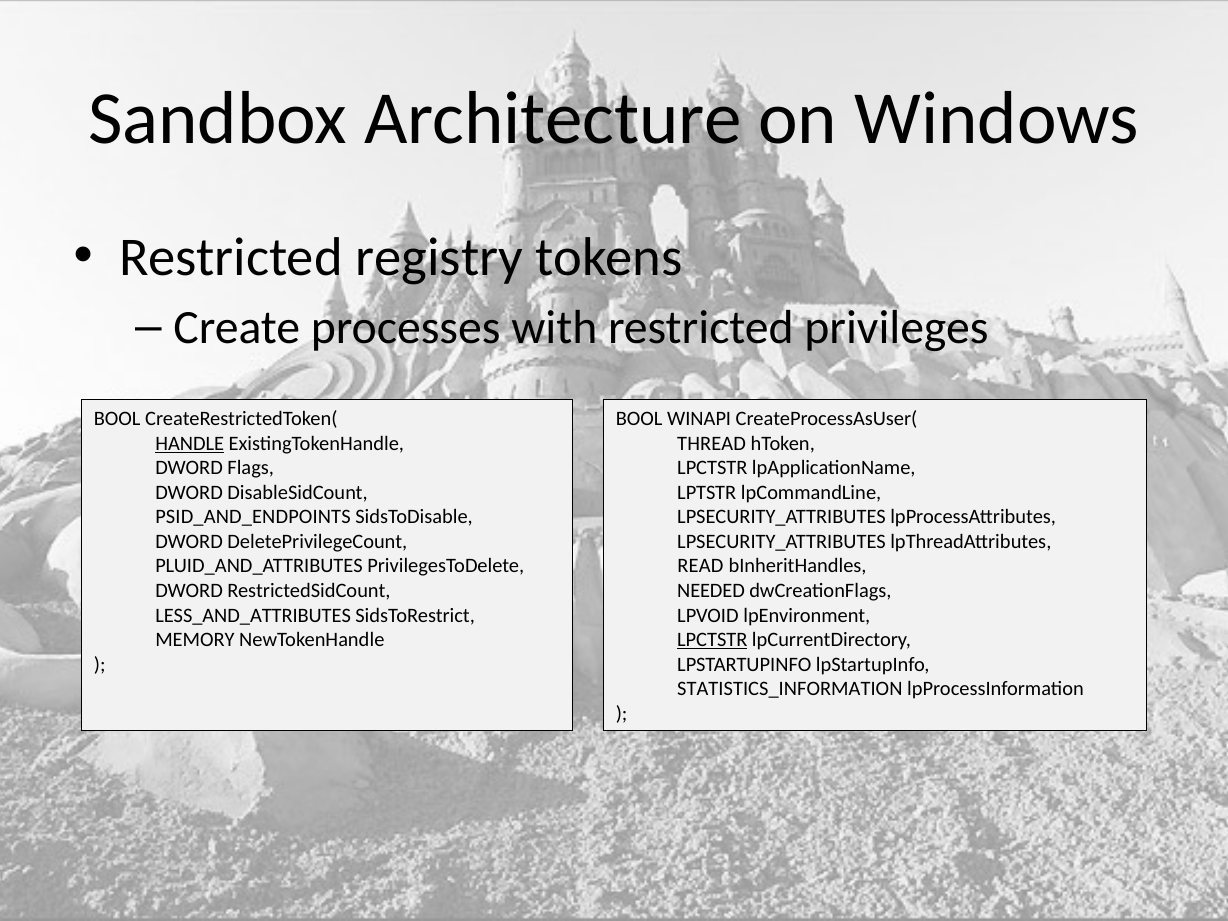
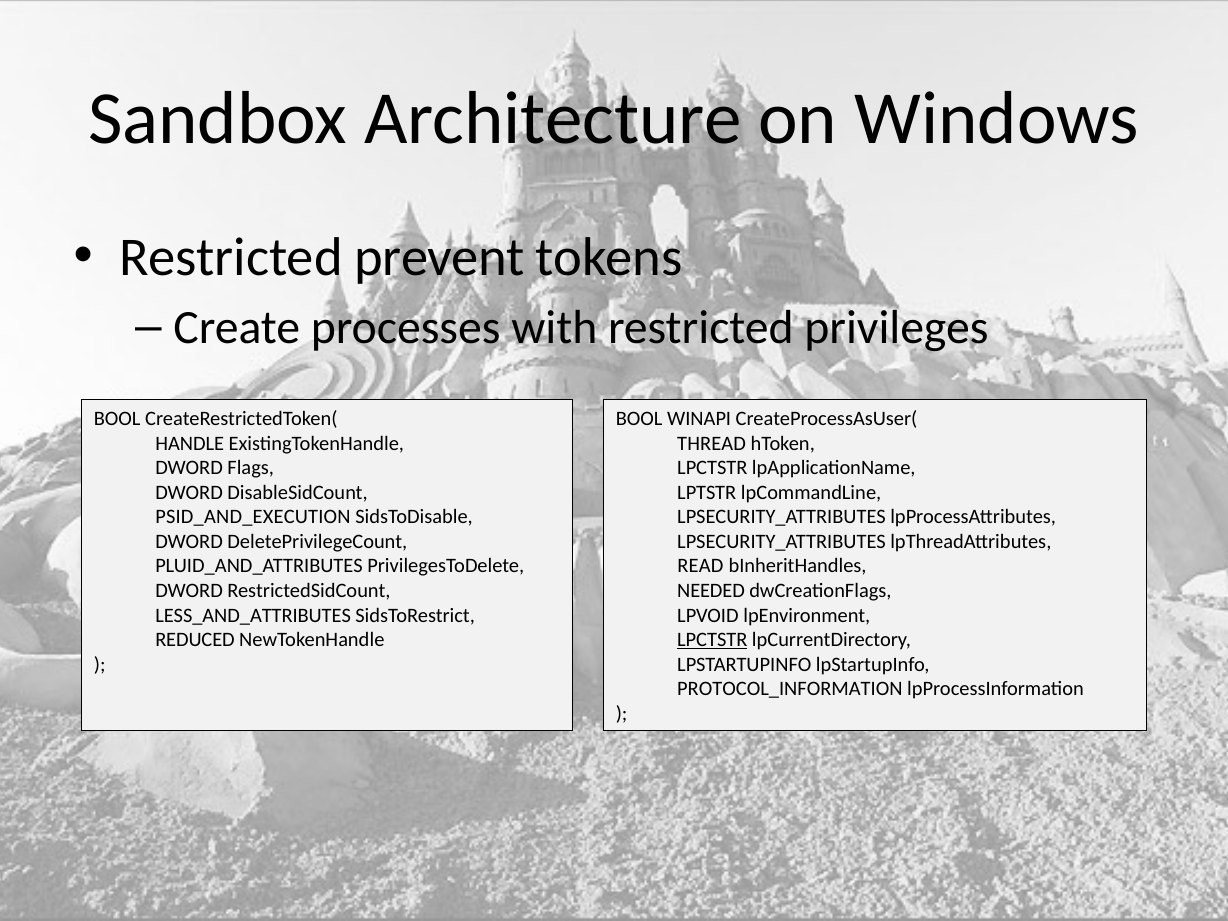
registry: registry -> prevent
HANDLE underline: present -> none
PSID_AND_ENDPOINTS: PSID_AND_ENDPOINTS -> PSID_AND_EXECUTION
MEMORY: MEMORY -> REDUCED
STATISTICS_INFORMATION: STATISTICS_INFORMATION -> PROTOCOL_INFORMATION
